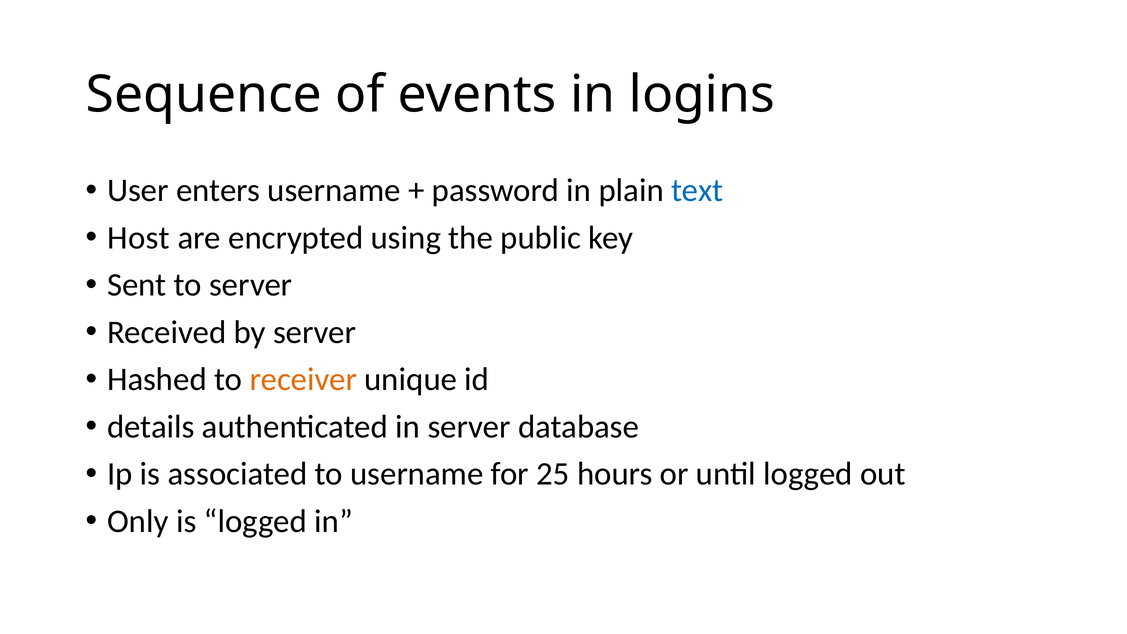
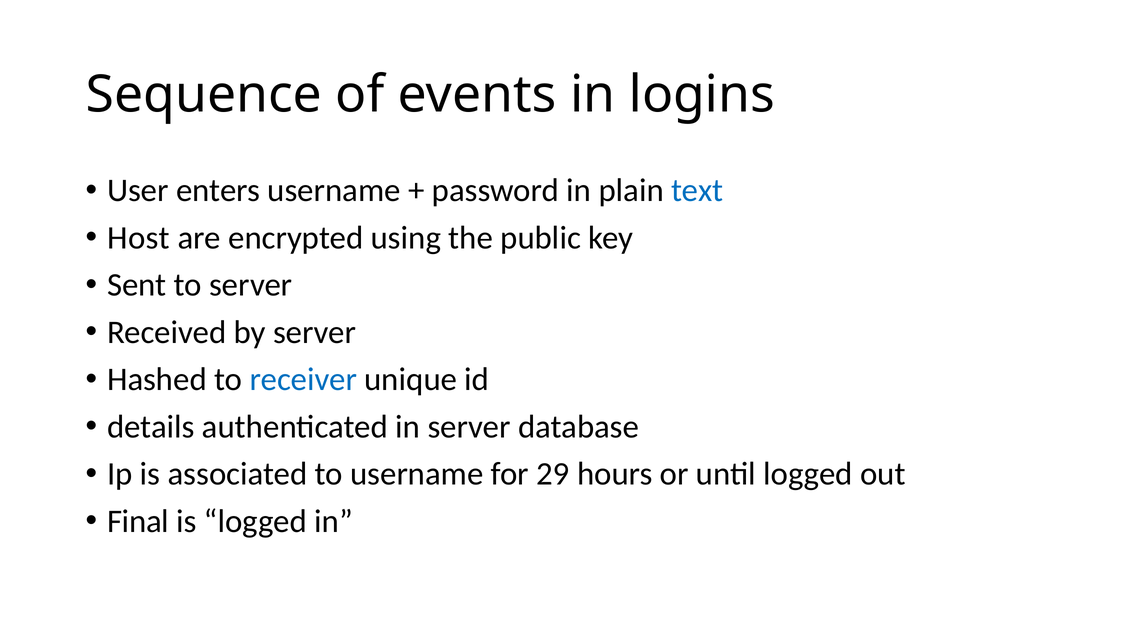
receiver colour: orange -> blue
25: 25 -> 29
Only: Only -> Final
